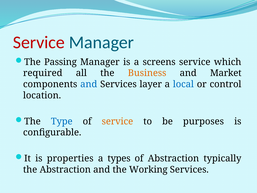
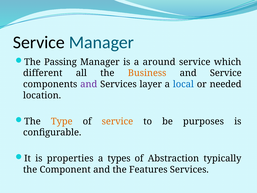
Service at (39, 42) colour: red -> black
screens: screens -> around
required: required -> different
and Market: Market -> Service
and at (89, 84) colour: blue -> purple
control: control -> needed
Type colour: blue -> orange
the Abstraction: Abstraction -> Component
Working: Working -> Features
